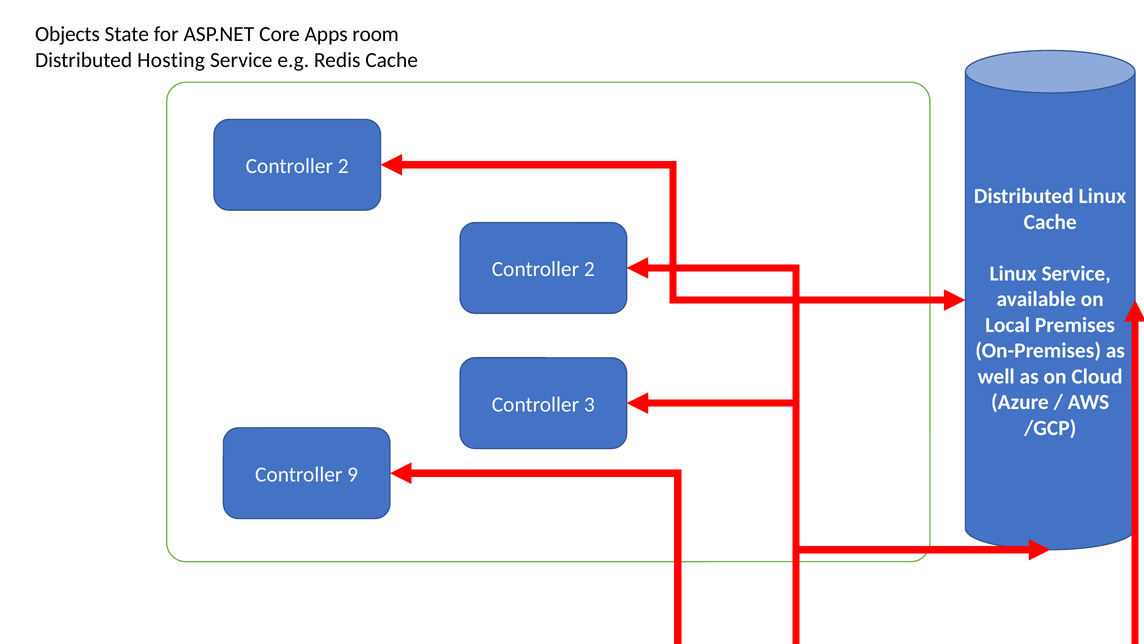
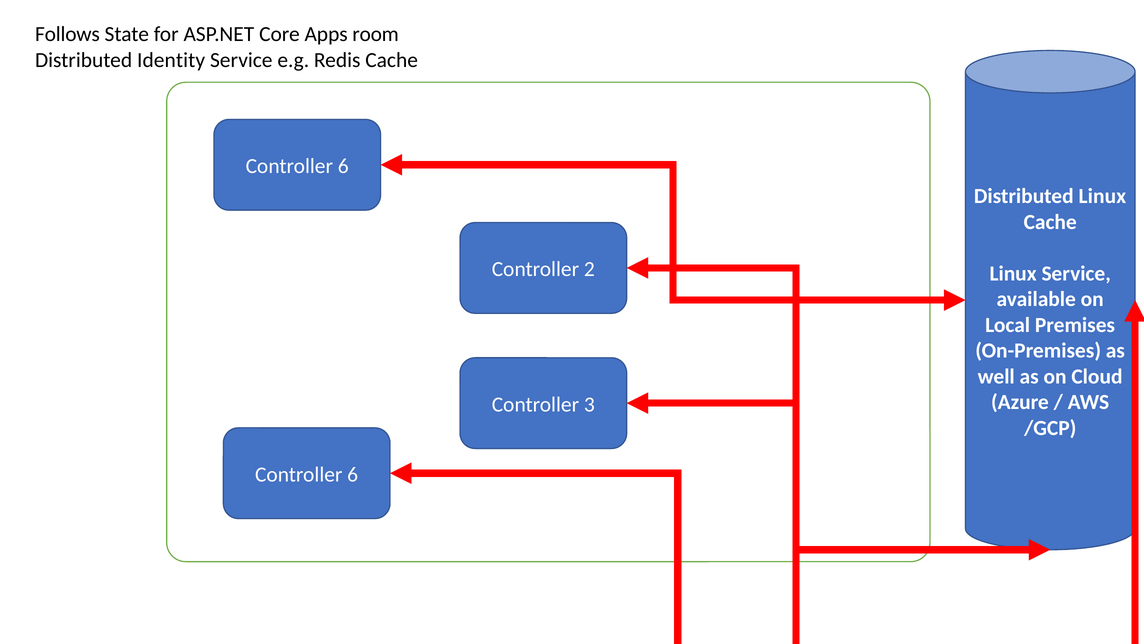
Objects: Objects -> Follows
Hosting: Hosting -> Identity
2 at (343, 166): 2 -> 6
9 at (353, 474): 9 -> 6
